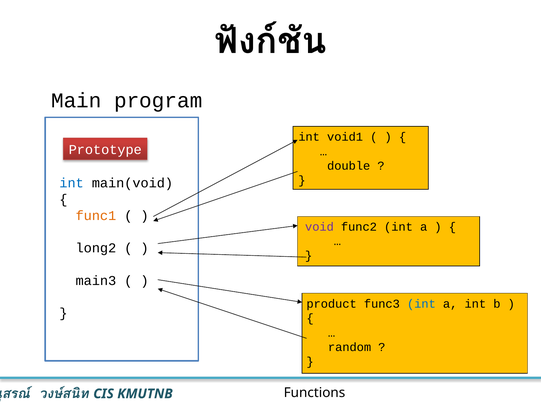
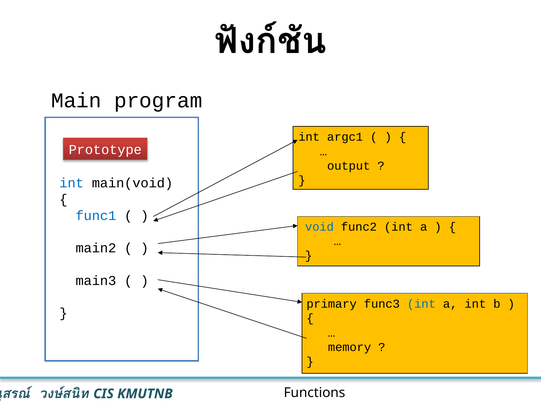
void1: void1 -> argc1
double: double -> output
func1 colour: orange -> blue
void colour: purple -> blue
long2: long2 -> main2
product: product -> primary
random: random -> memory
